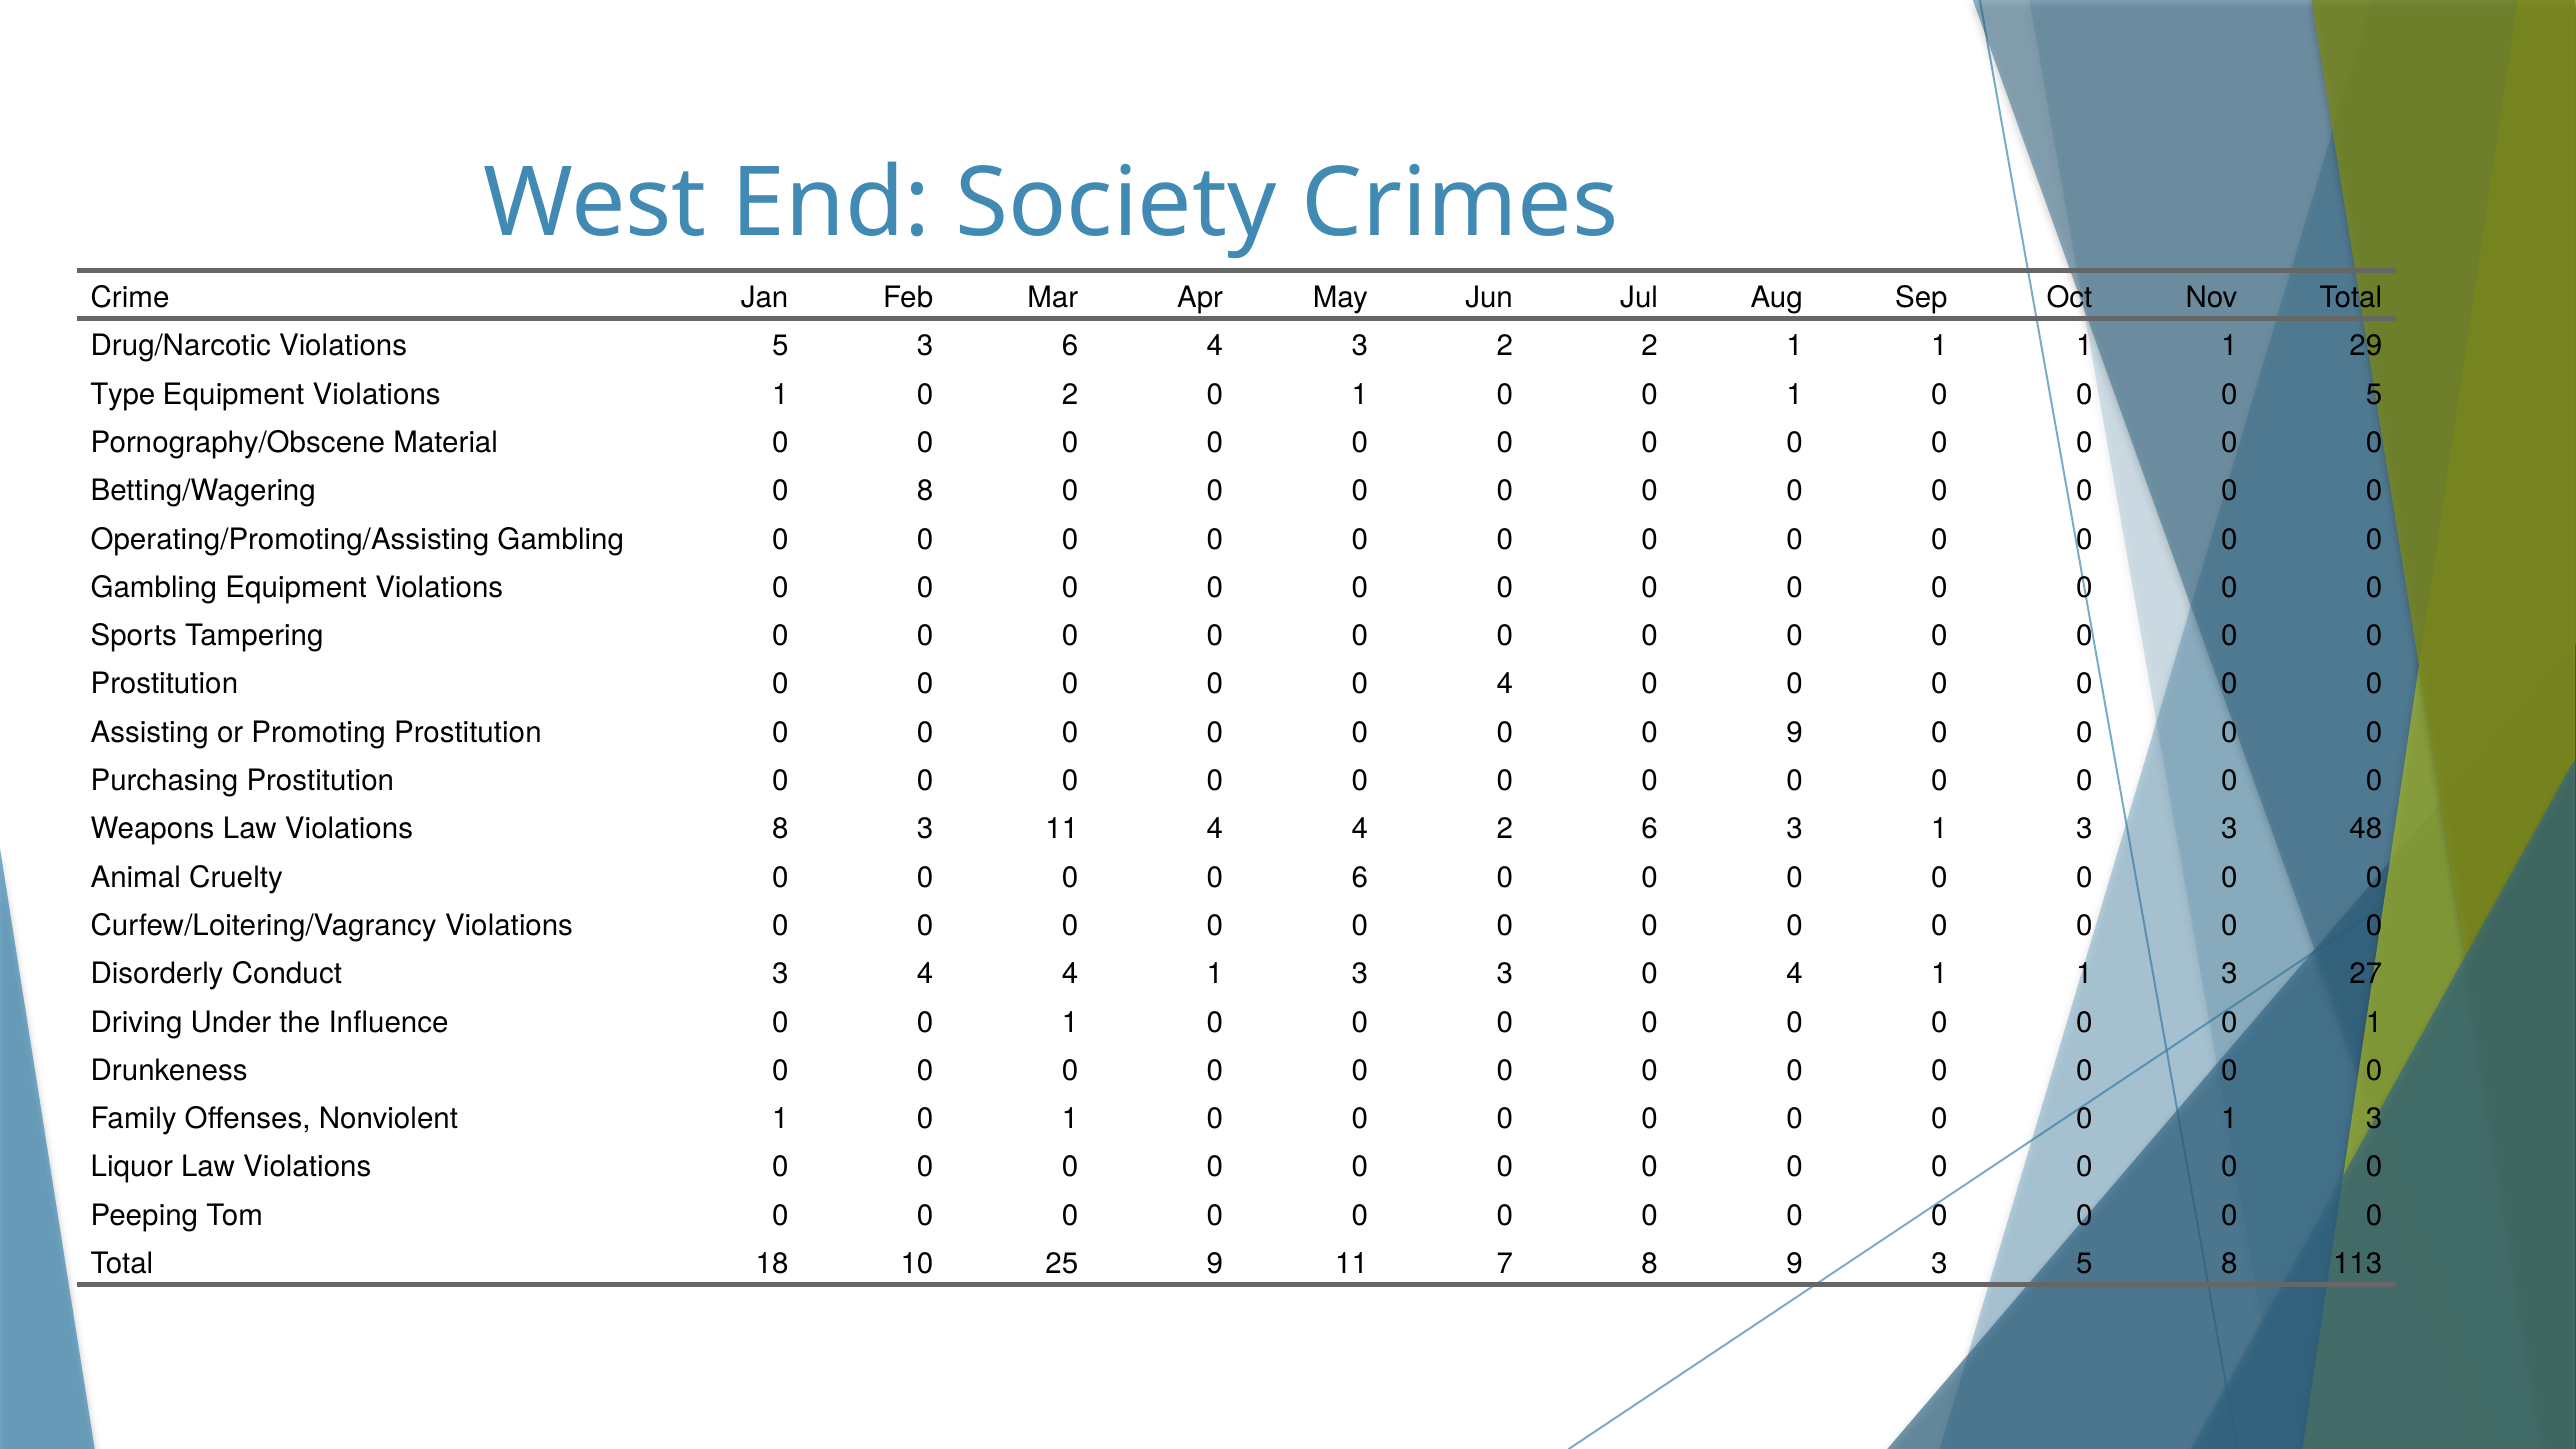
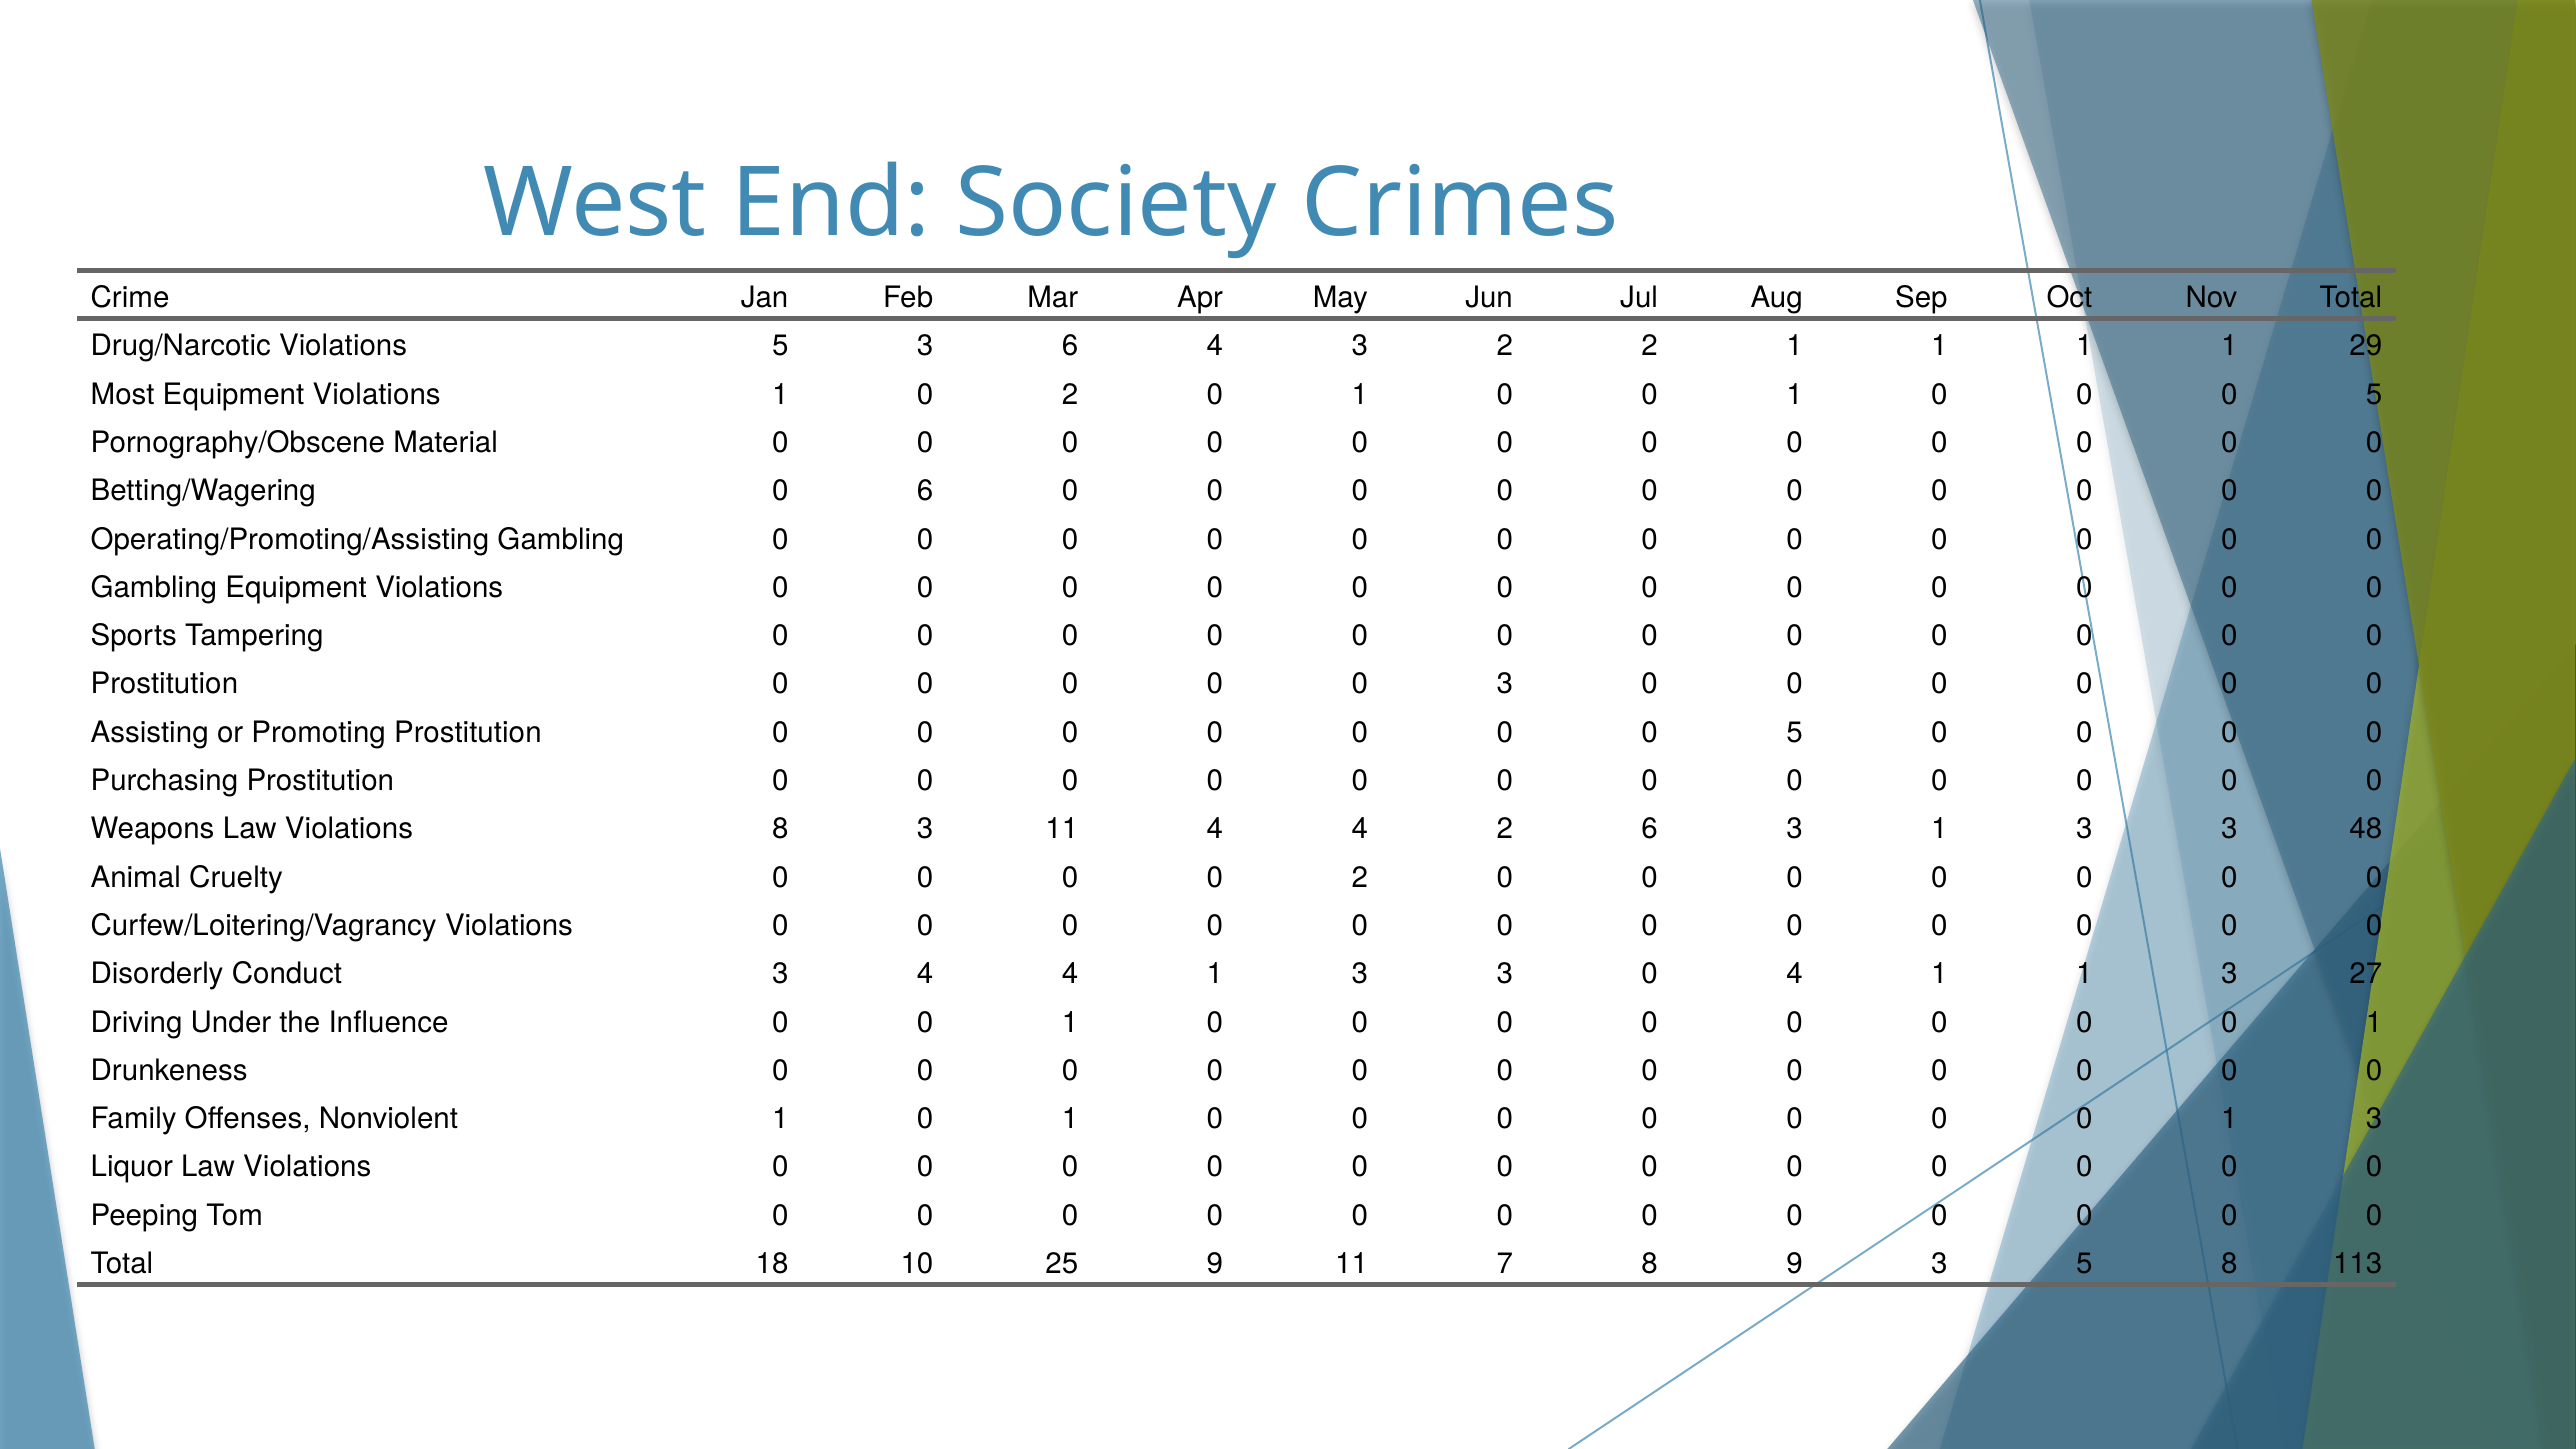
Type: Type -> Most
0 8: 8 -> 6
0 0 4: 4 -> 3
9 at (1795, 732): 9 -> 5
0 0 6: 6 -> 2
